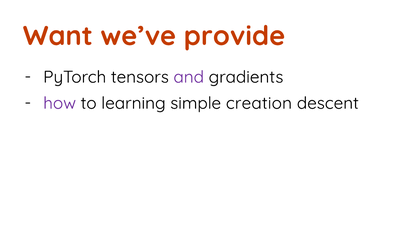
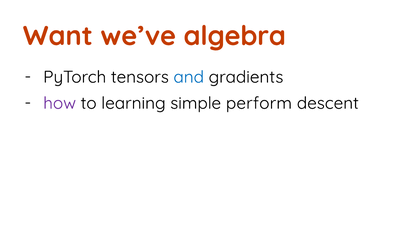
provide: provide -> algebra
and colour: purple -> blue
creation: creation -> perform
